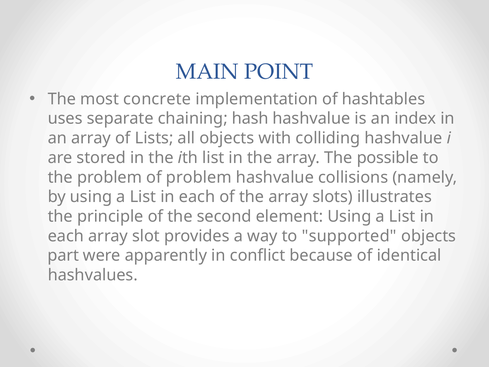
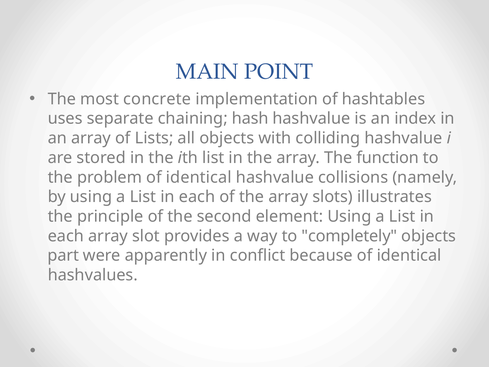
possible: possible -> function
problem of problem: problem -> identical
supported: supported -> completely
